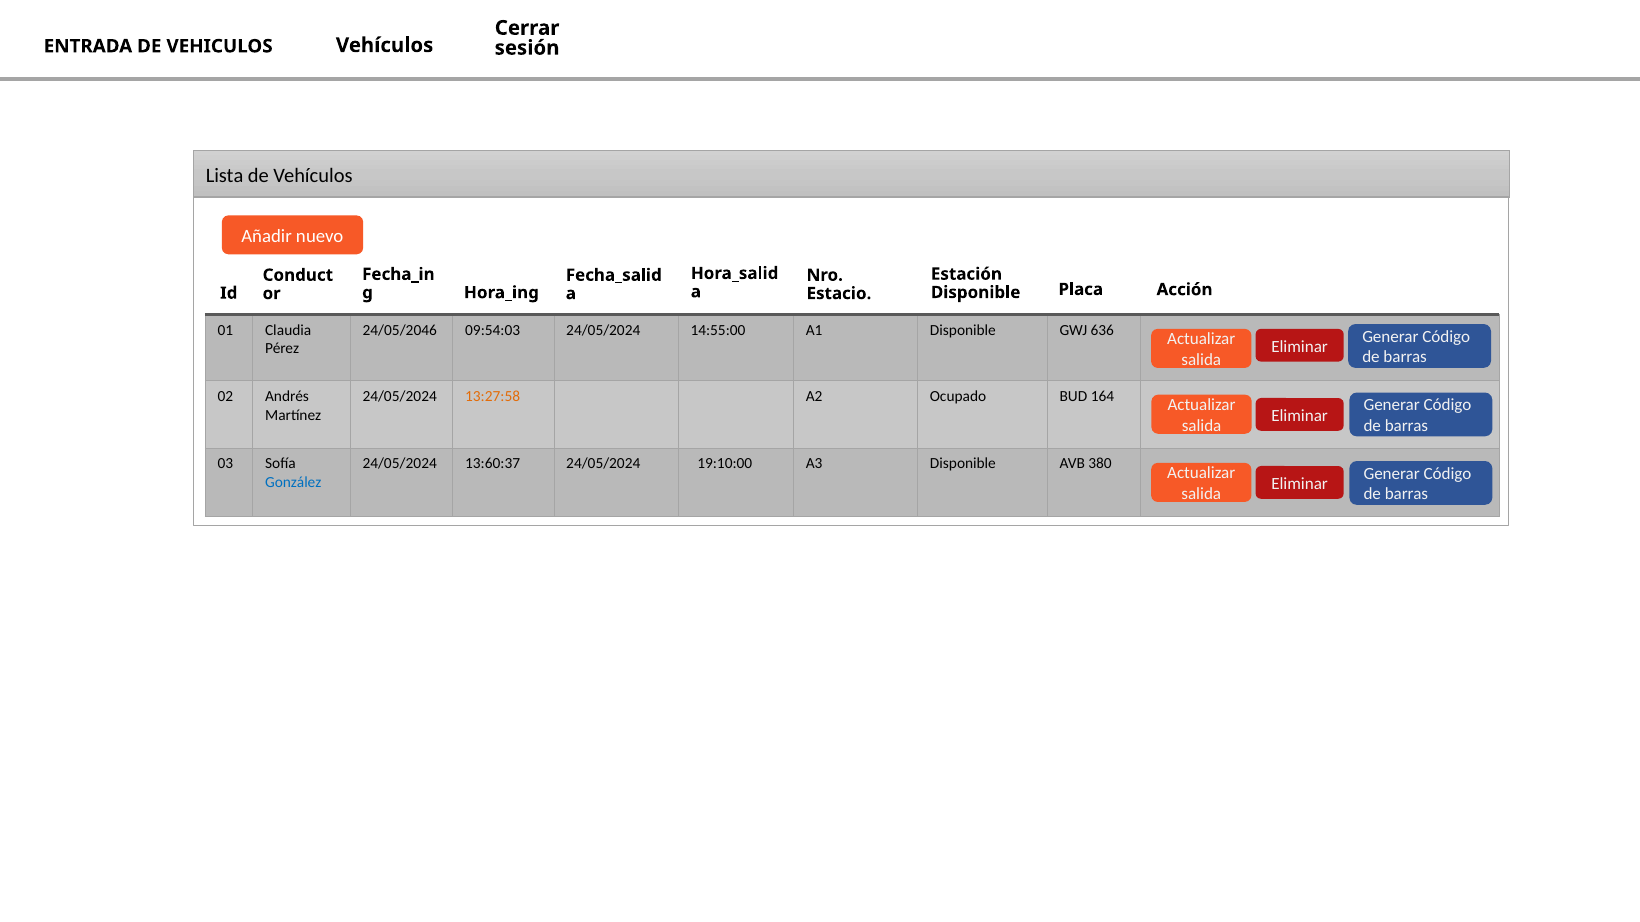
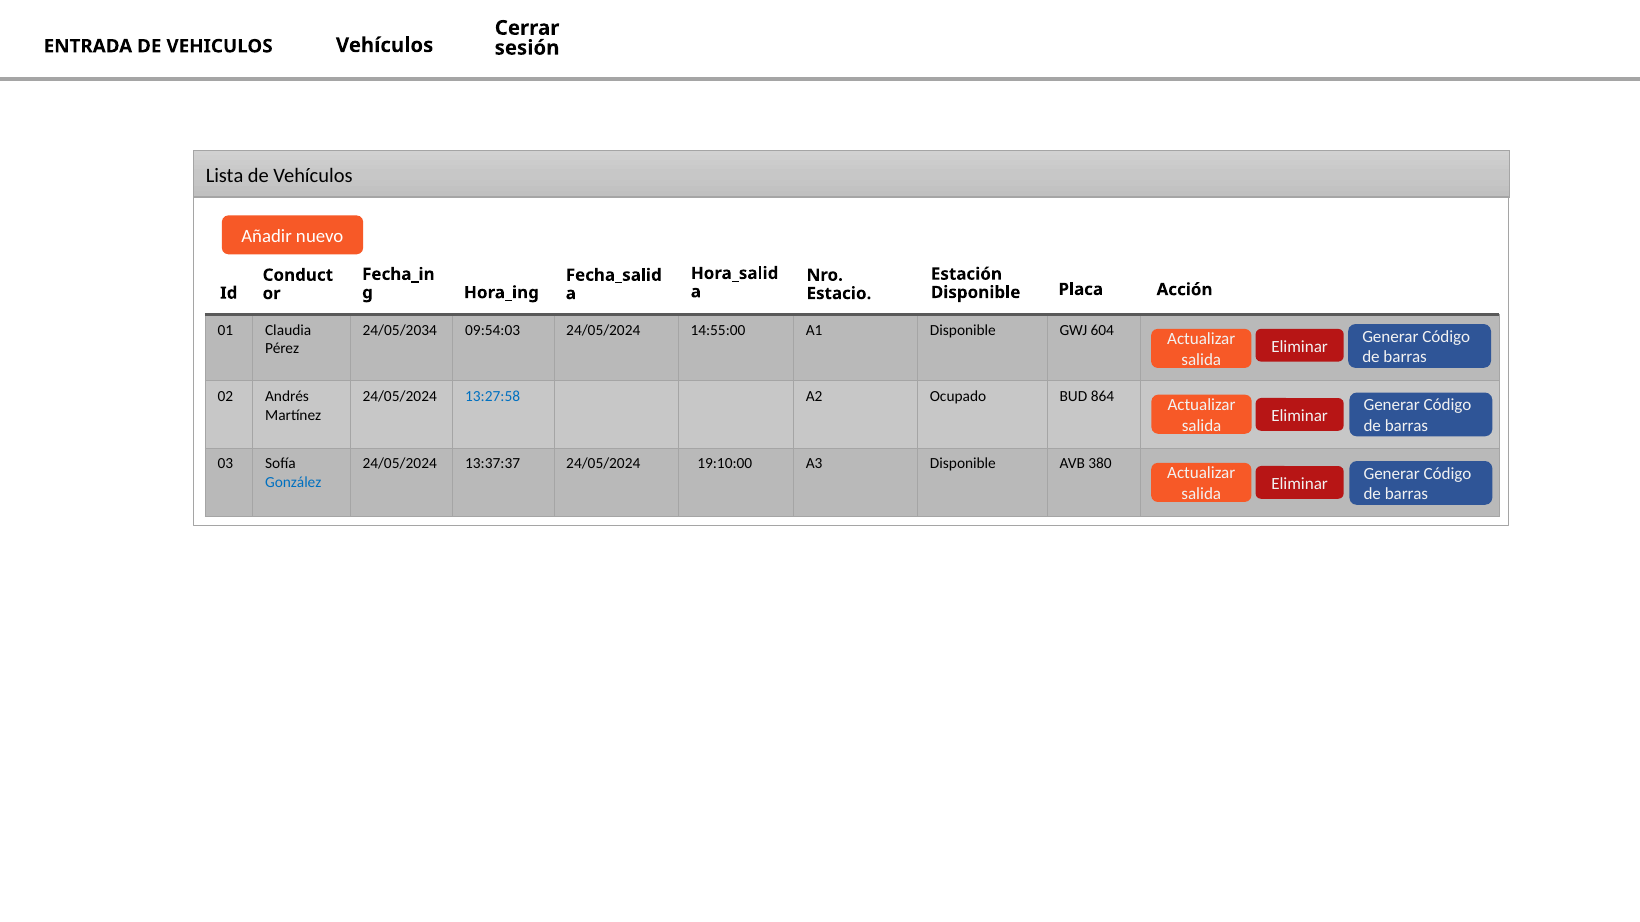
24/05/2046: 24/05/2046 -> 24/05/2034
636: 636 -> 604
13:27:58 colour: orange -> blue
164: 164 -> 864
13:60:37: 13:60:37 -> 13:37:37
